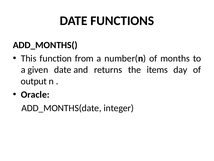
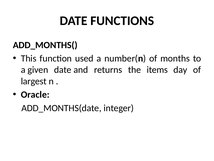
from: from -> used
output: output -> largest
